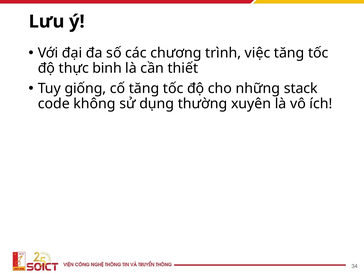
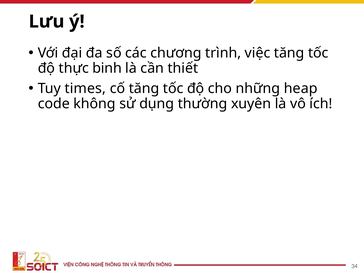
giống: giống -> times
stack: stack -> heap
